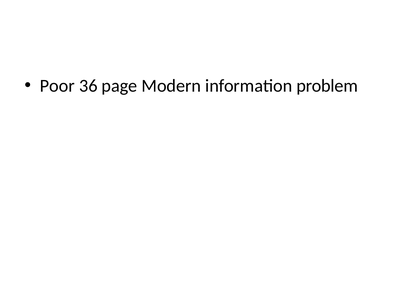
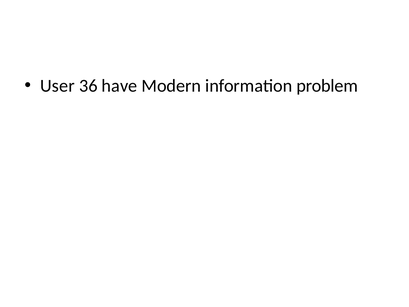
Poor: Poor -> User
page: page -> have
